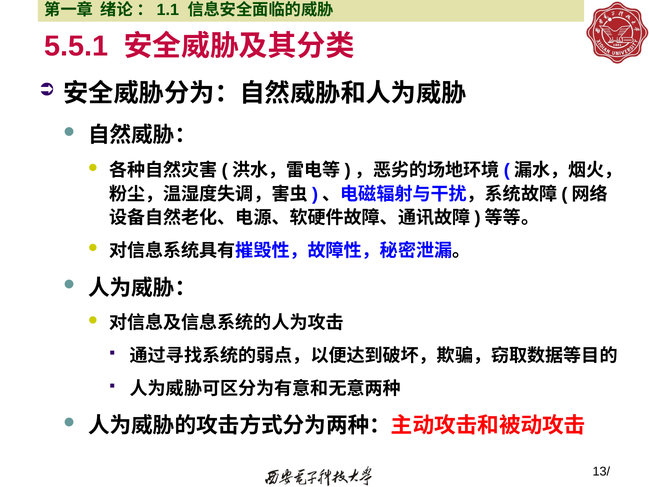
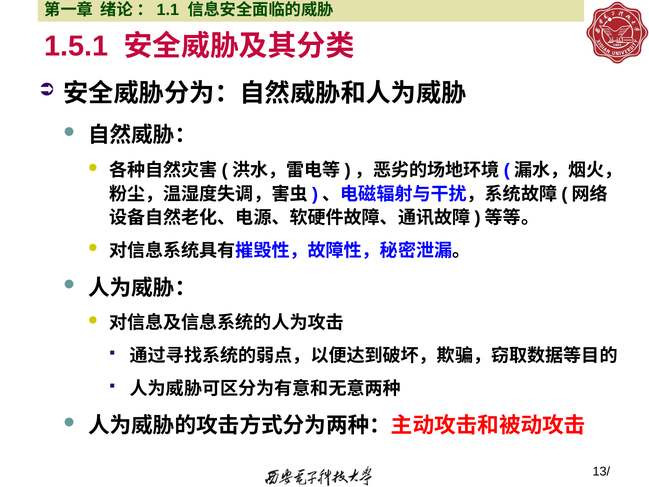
5.5.1: 5.5.1 -> 1.5.1
